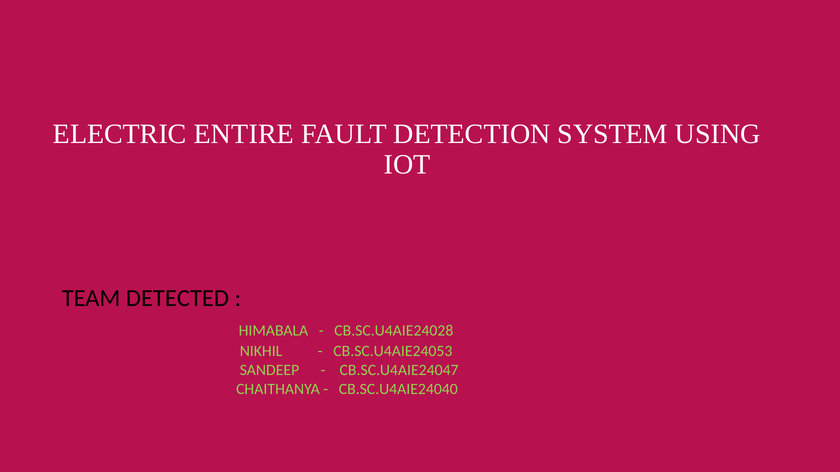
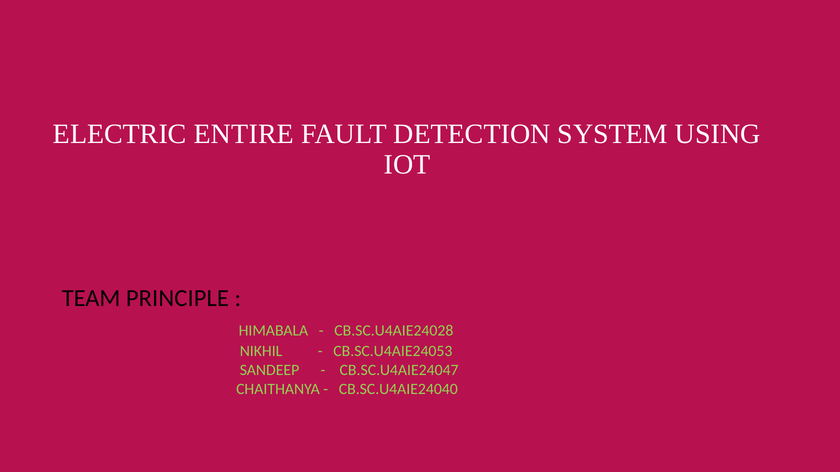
DETECTED: DETECTED -> PRINCIPLE
